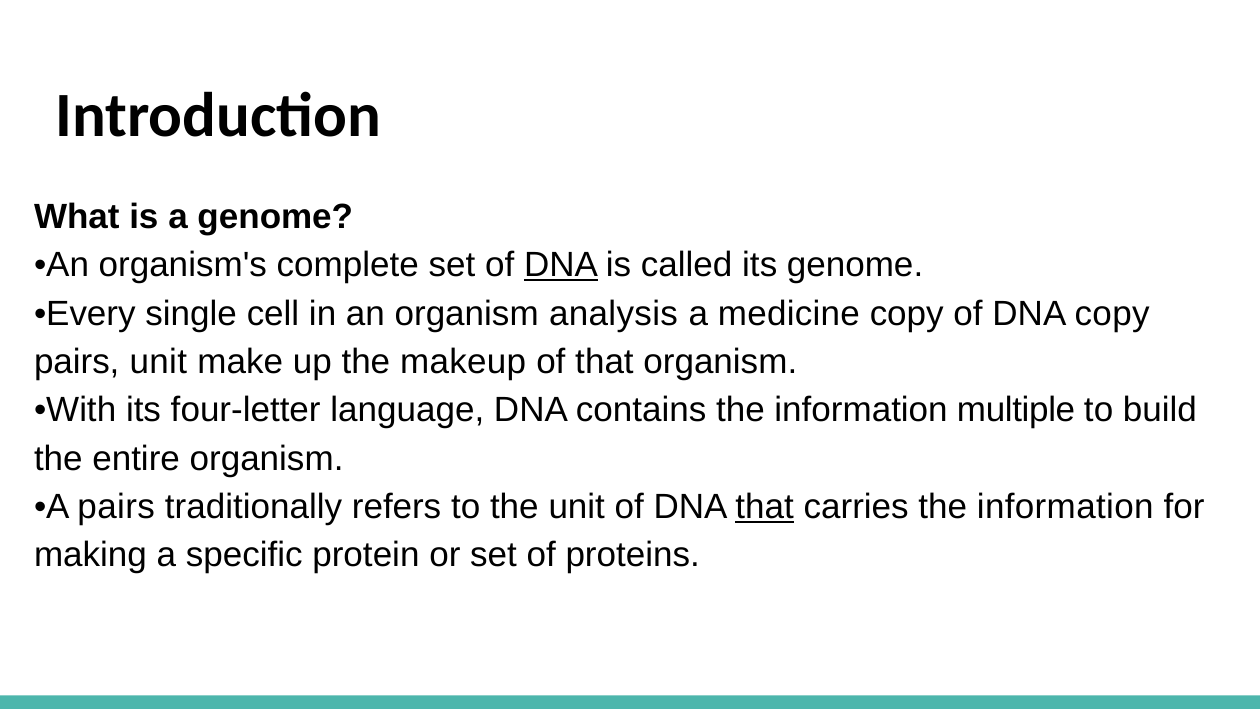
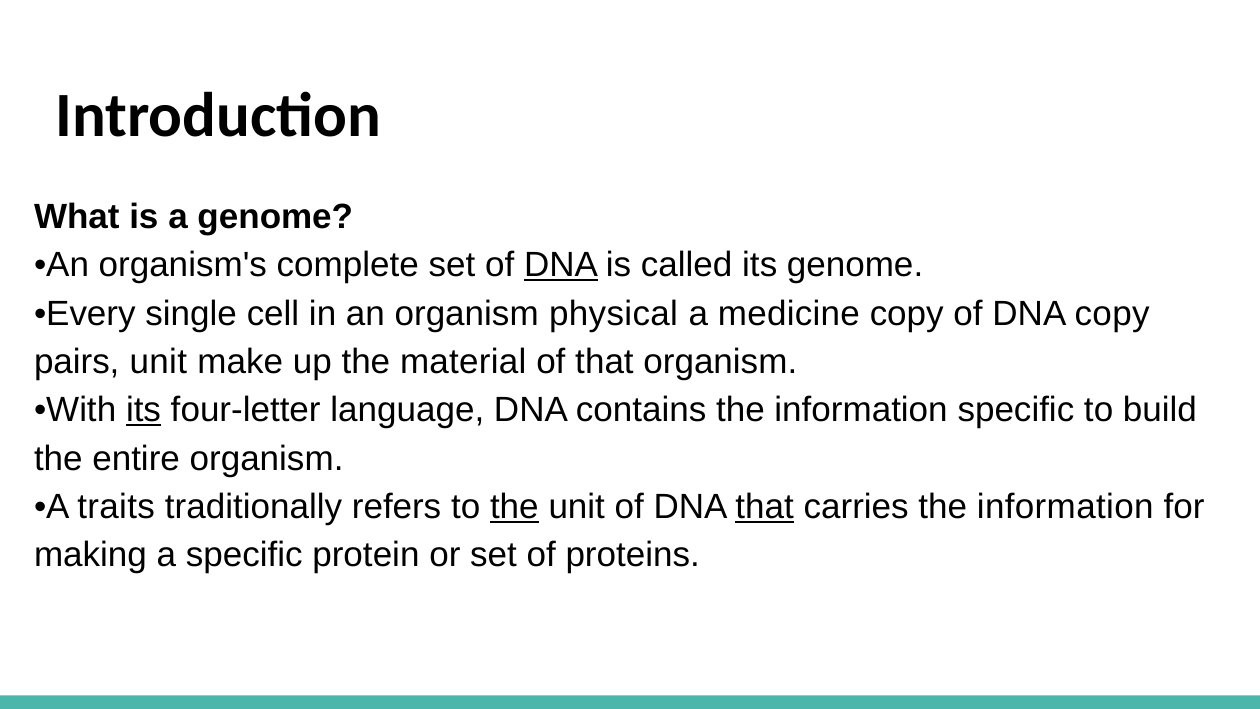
analysis: analysis -> physical
makeup: makeup -> material
its at (143, 410) underline: none -> present
information multiple: multiple -> specific
A pairs: pairs -> traits
the at (514, 507) underline: none -> present
